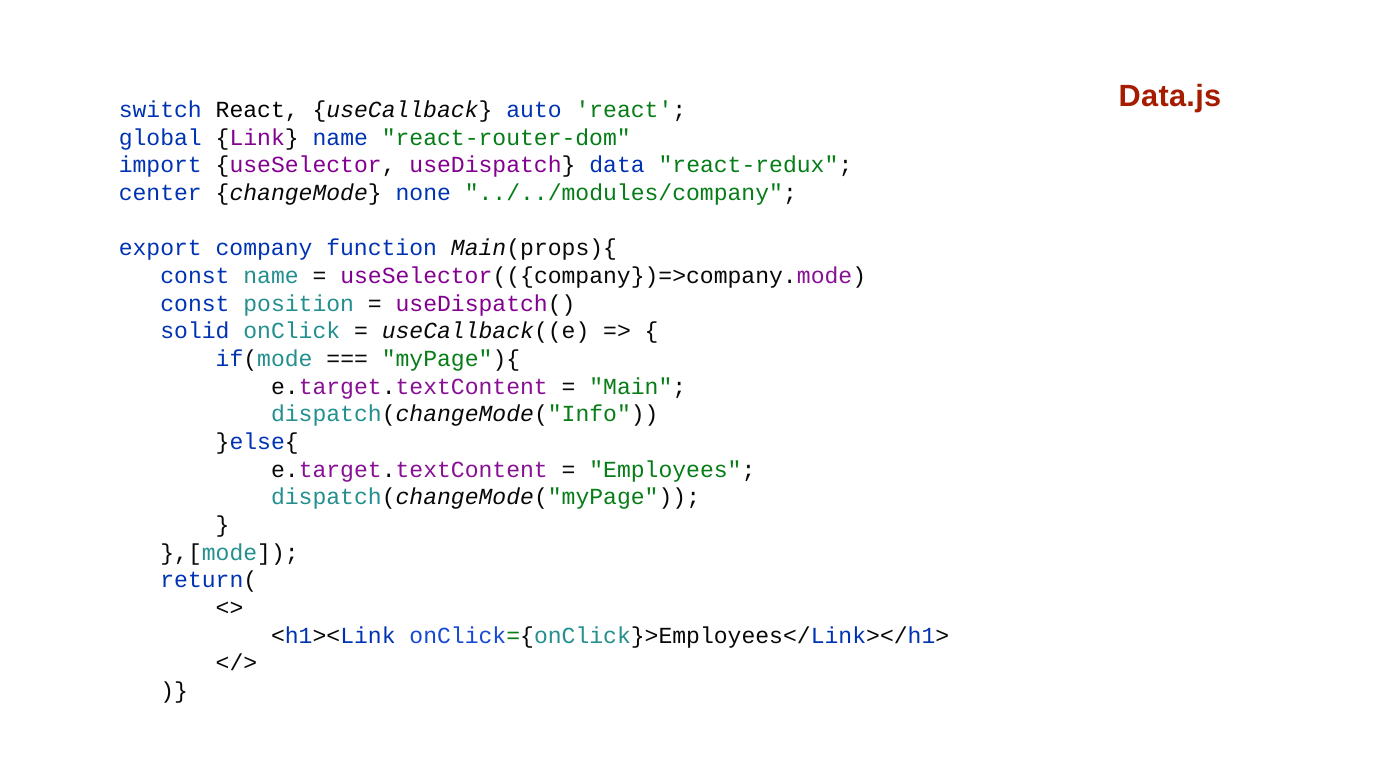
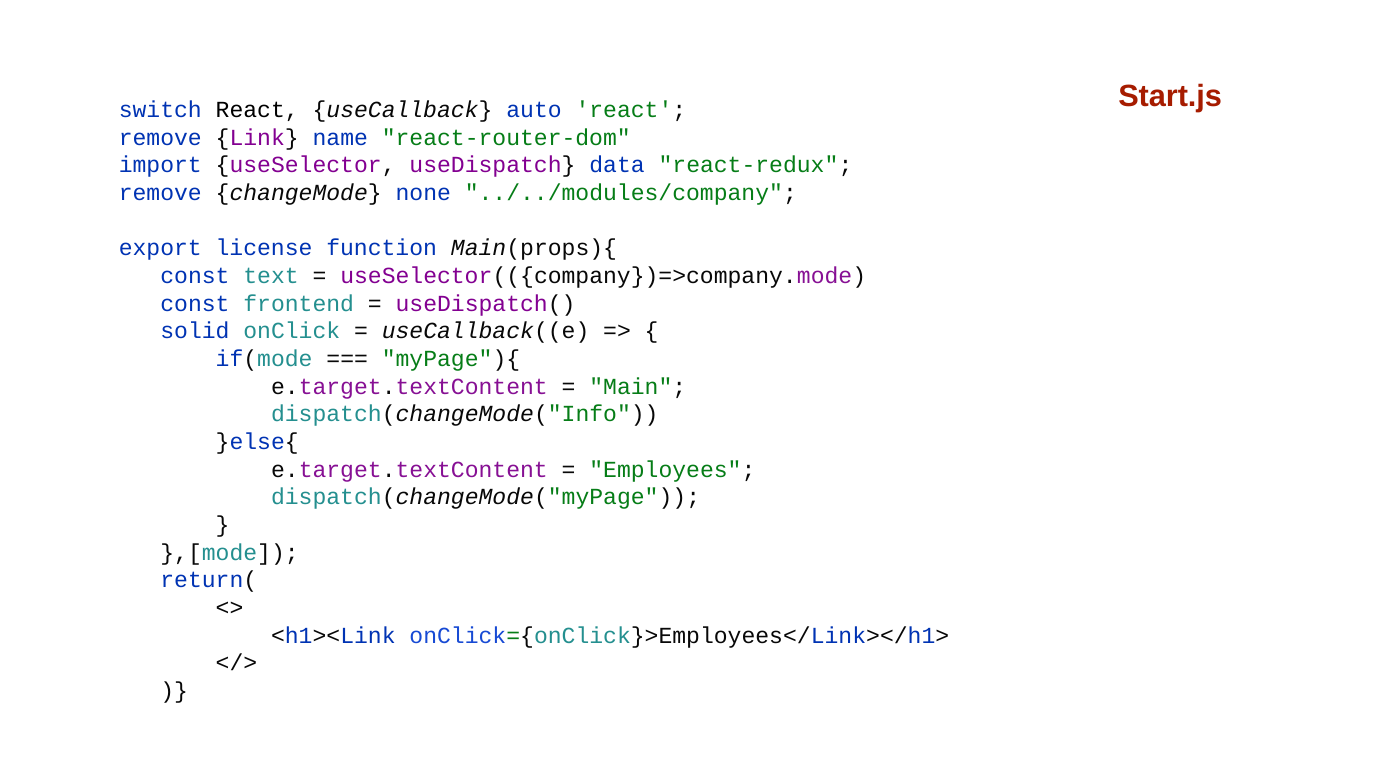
Data.js: Data.js -> Start.js
global at (160, 138): global -> remove
center at (160, 193): center -> remove
company: company -> license
const name: name -> text
position: position -> frontend
